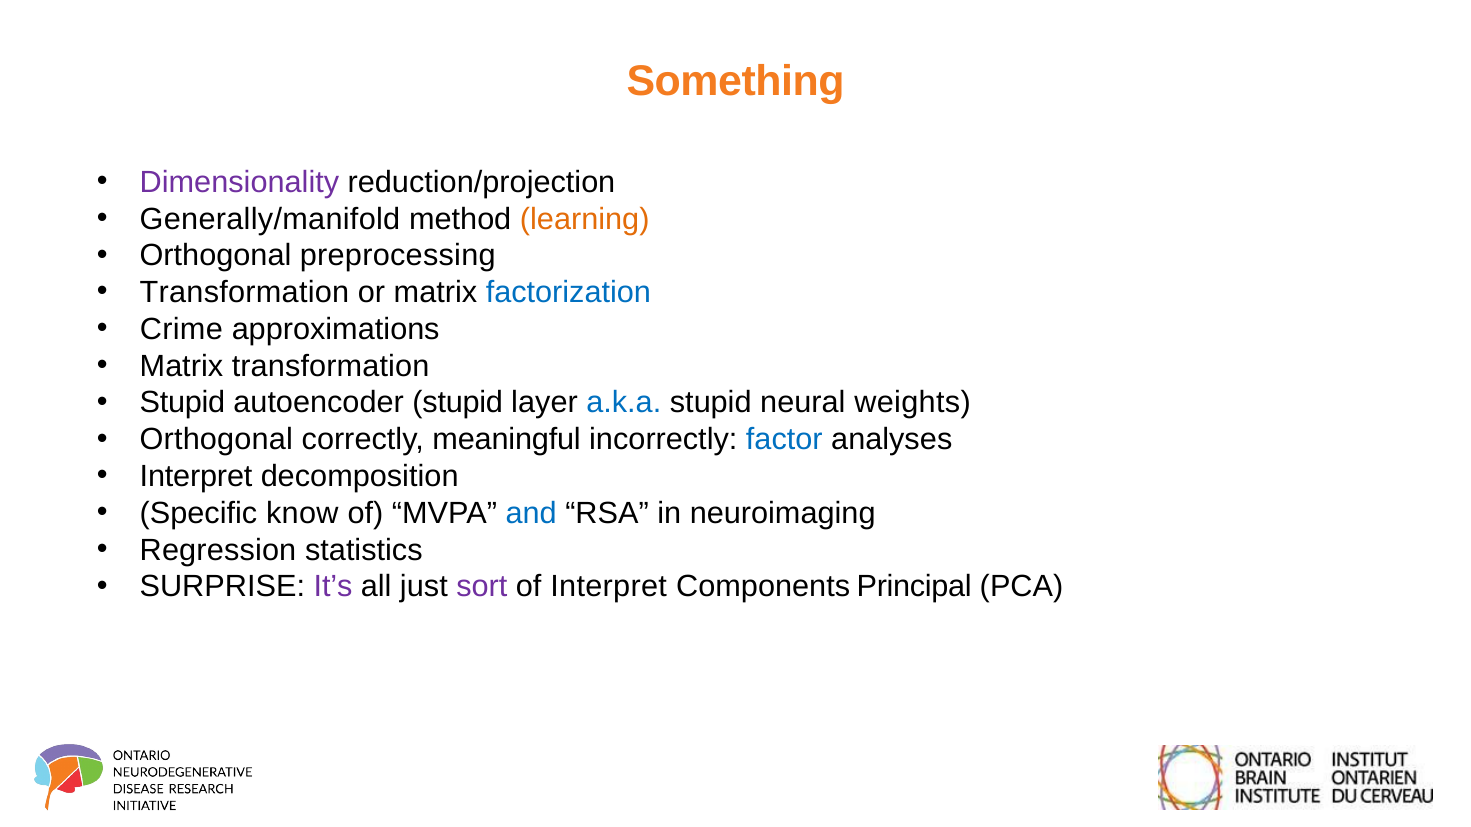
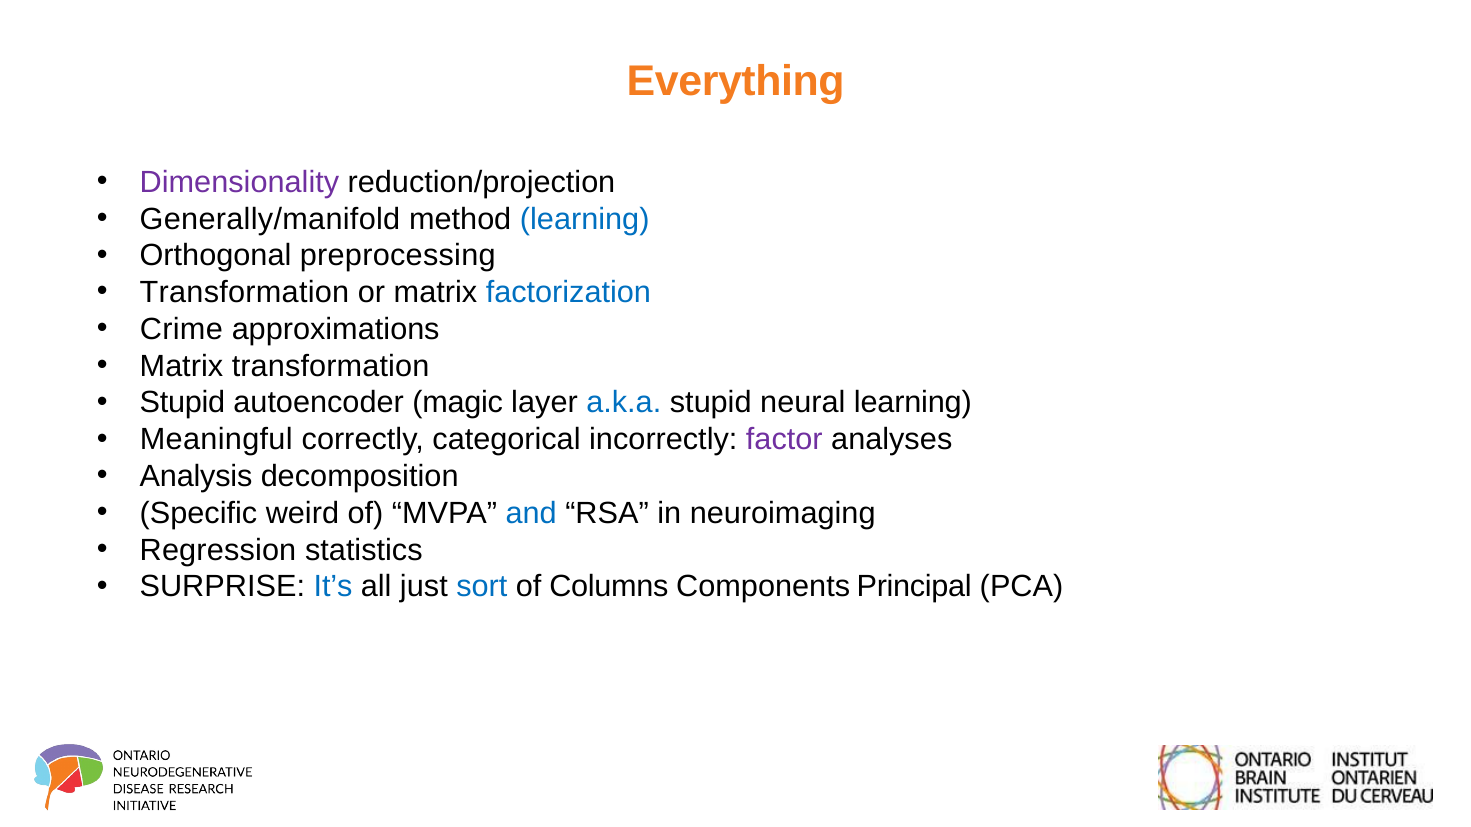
Something: Something -> Everything
learning at (585, 219) colour: orange -> blue
autoencoder stupid: stupid -> magic
neural weights: weights -> learning
Orthogonal at (216, 440): Orthogonal -> Meaningful
meaningful: meaningful -> categorical
factor colour: blue -> purple
Interpret at (196, 477): Interpret -> Analysis
know: know -> weird
It’s colour: purple -> blue
sort colour: purple -> blue
of Interpret: Interpret -> Columns
